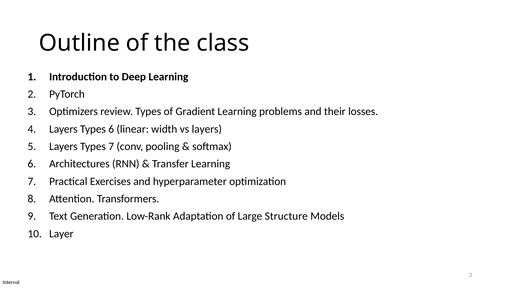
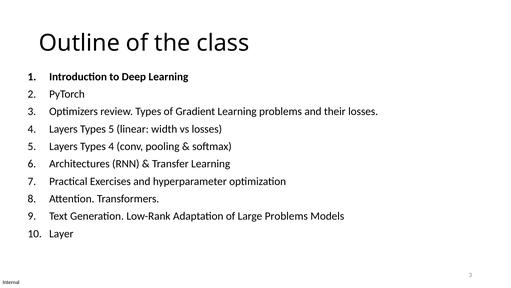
Types 6: 6 -> 5
vs layers: layers -> losses
Types 7: 7 -> 4
Large Structure: Structure -> Problems
